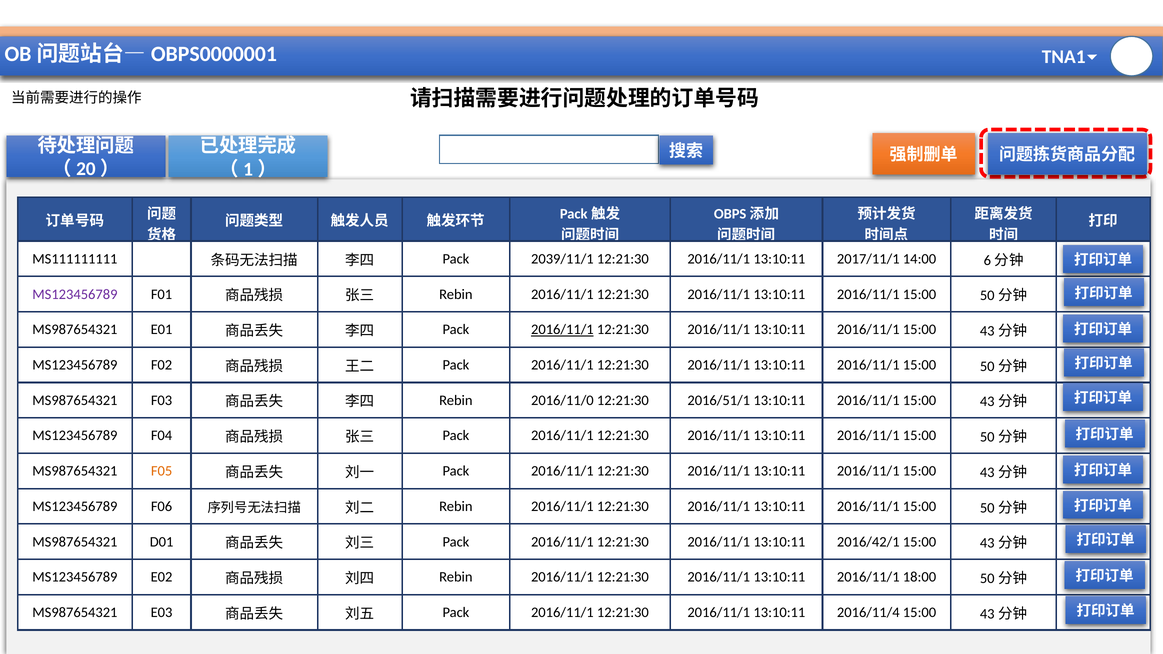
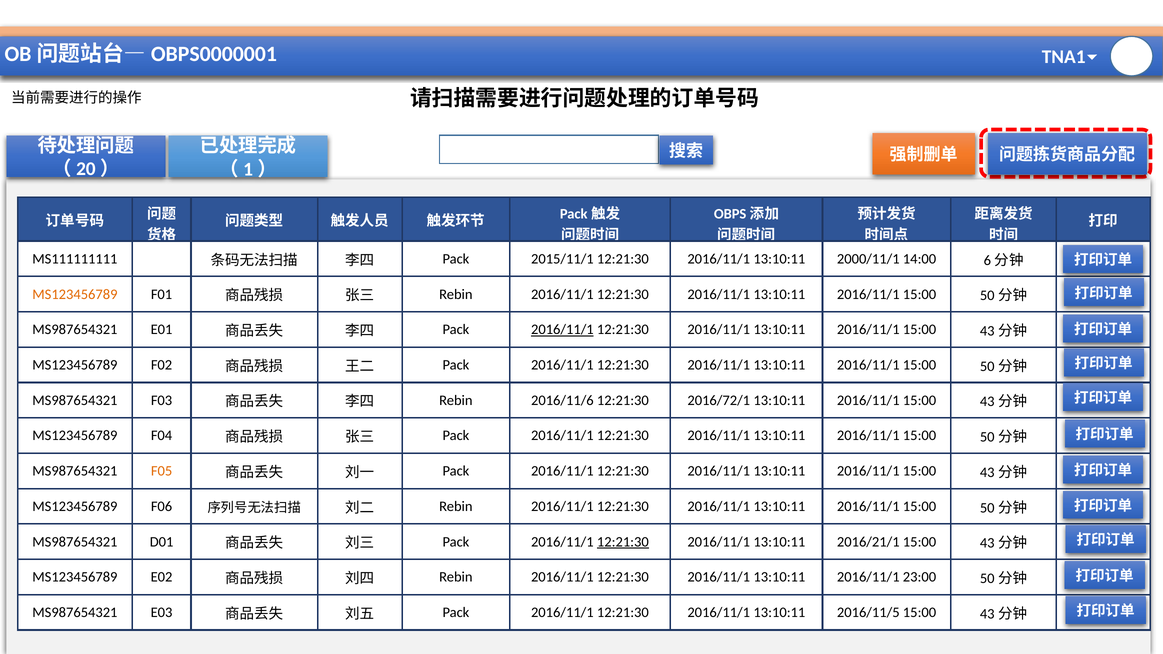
2039/11/1: 2039/11/1 -> 2015/11/1
2017/11/1: 2017/11/1 -> 2000/11/1
MS123456789 at (75, 294) colour: purple -> orange
2016/11/0: 2016/11/0 -> 2016/11/6
2016/51/1: 2016/51/1 -> 2016/72/1
12:21:30 at (623, 542) underline: none -> present
2016/42/1: 2016/42/1 -> 2016/21/1
18:00: 18:00 -> 23:00
2016/11/4: 2016/11/4 -> 2016/11/5
